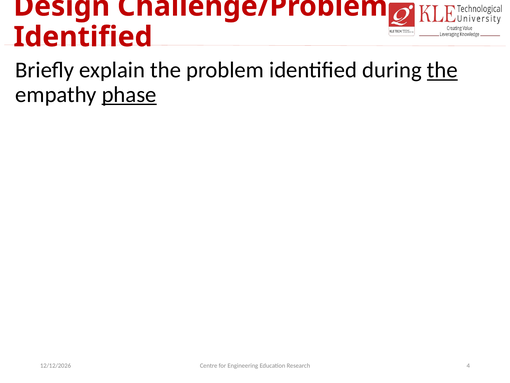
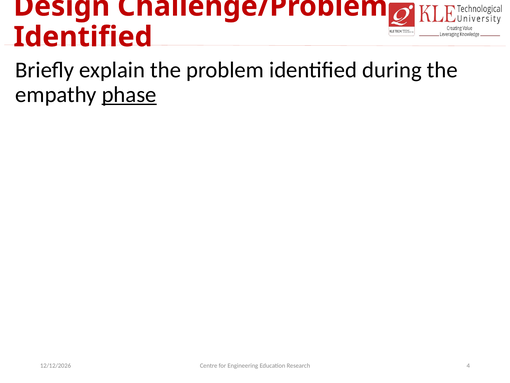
the at (442, 70) underline: present -> none
